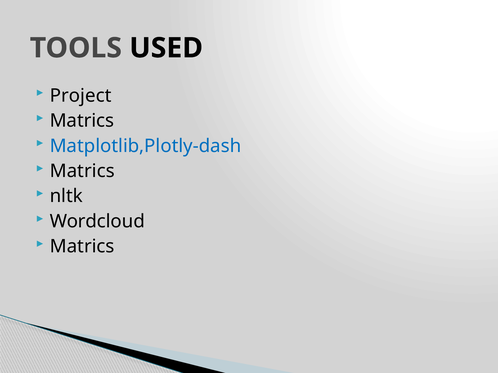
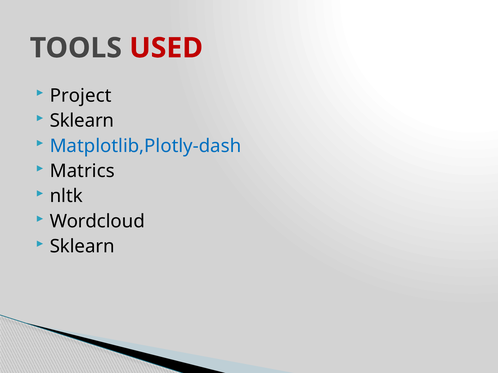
USED colour: black -> red
Matrics at (82, 121): Matrics -> Sklearn
Matrics at (82, 247): Matrics -> Sklearn
